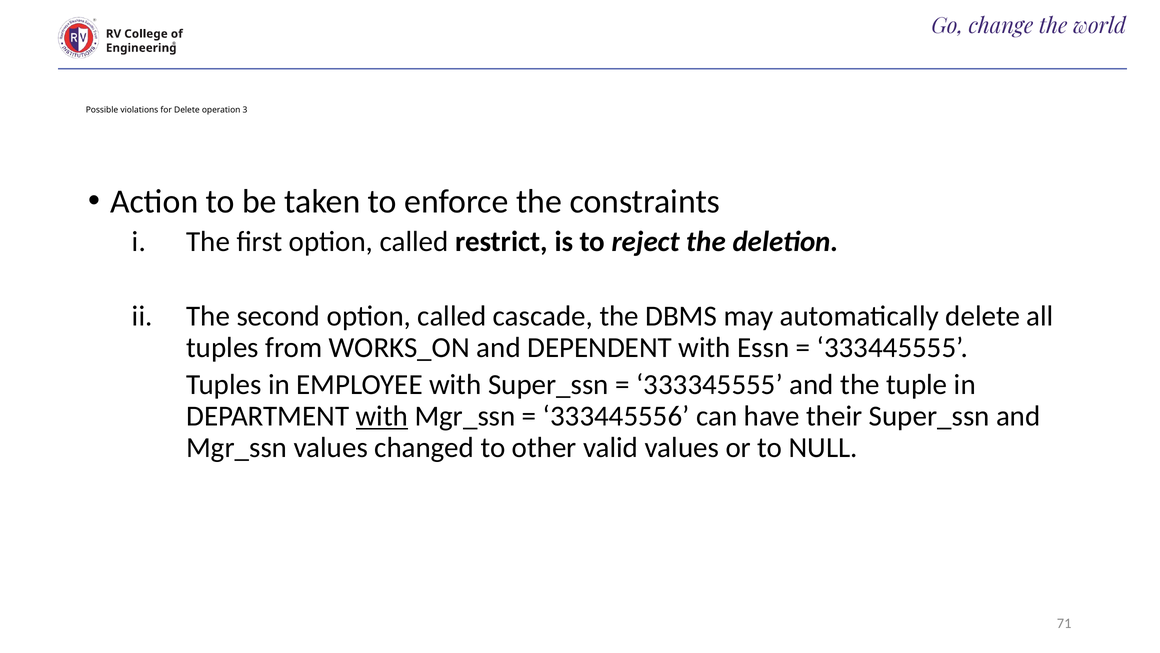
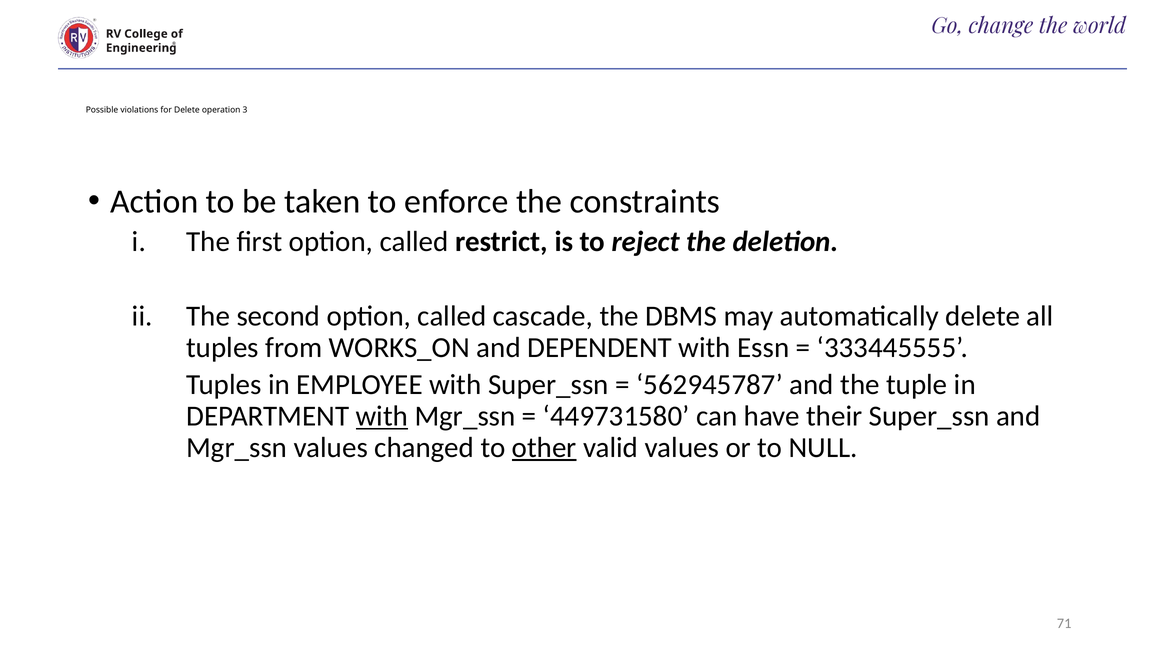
333345555: 333345555 -> 562945787
333445556: 333445556 -> 449731580
other underline: none -> present
